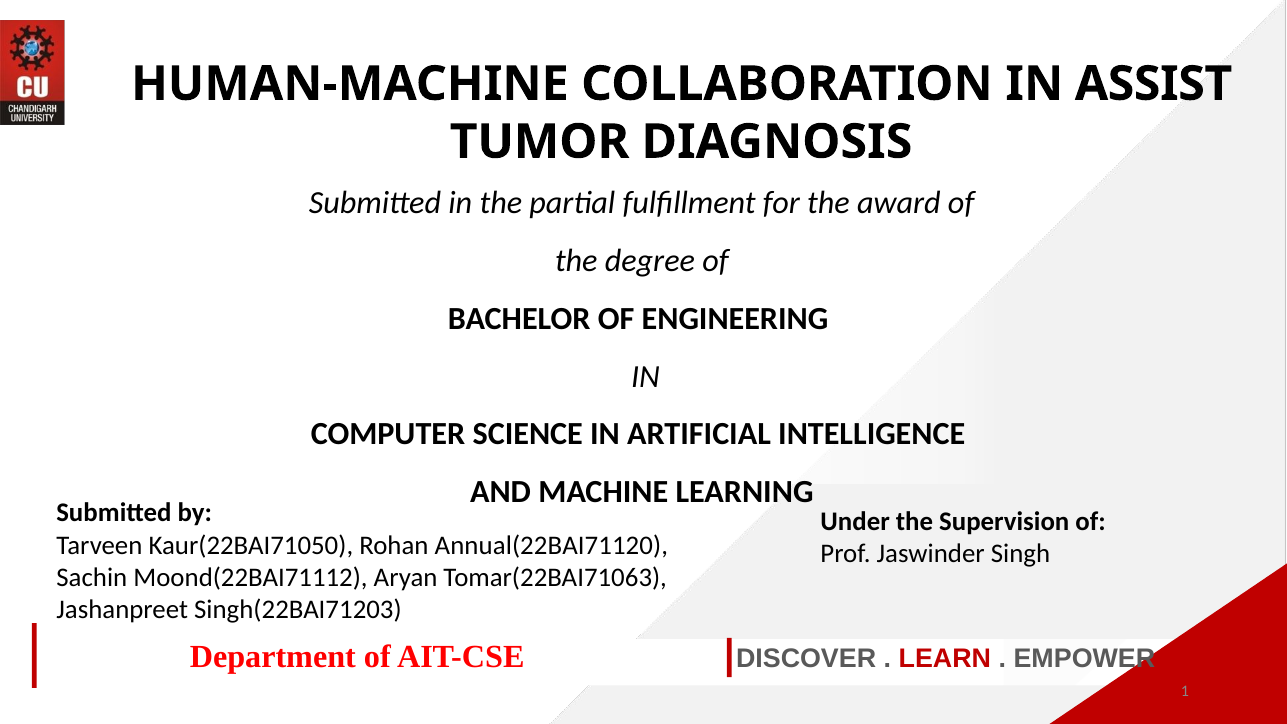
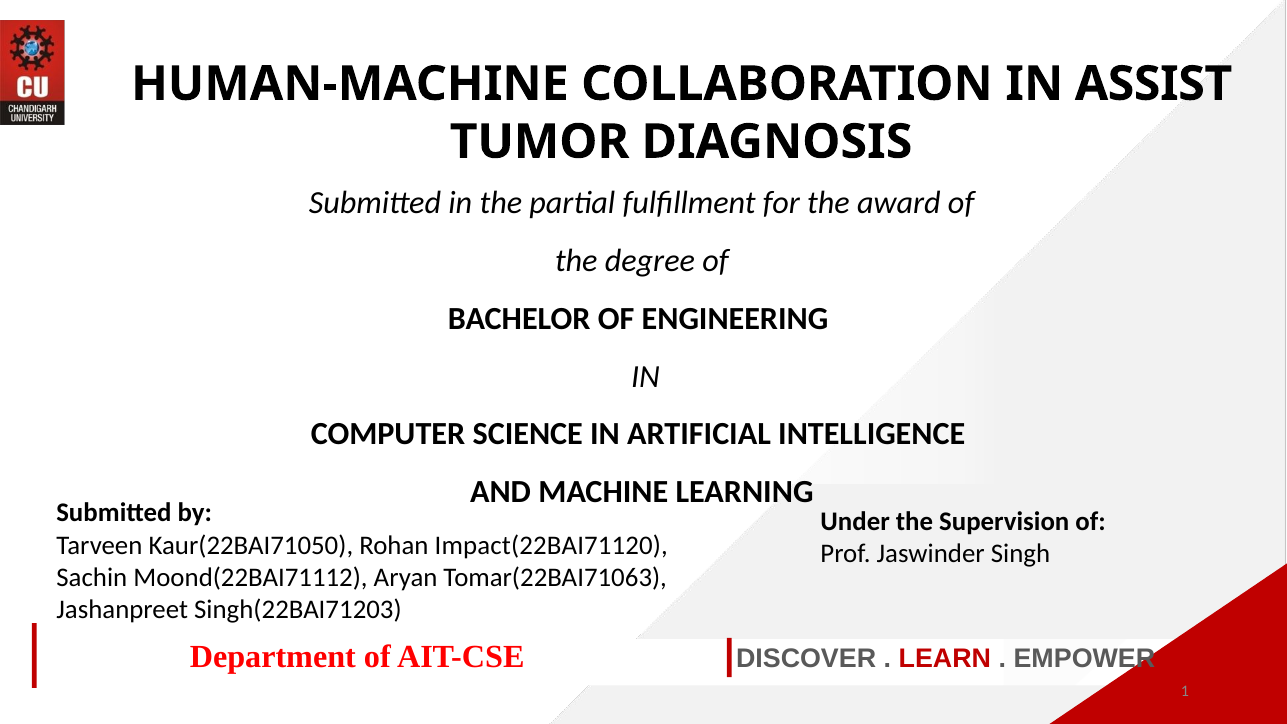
Annual(22BAI71120: Annual(22BAI71120 -> Impact(22BAI71120
